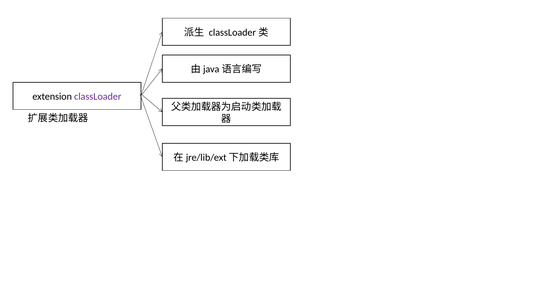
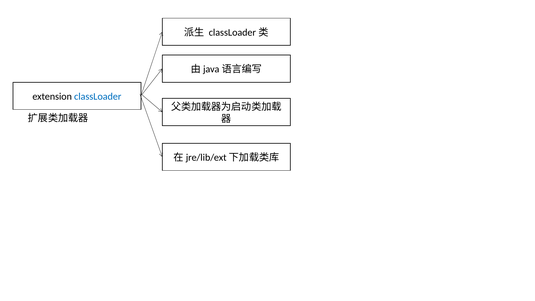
classLoader colour: purple -> blue
